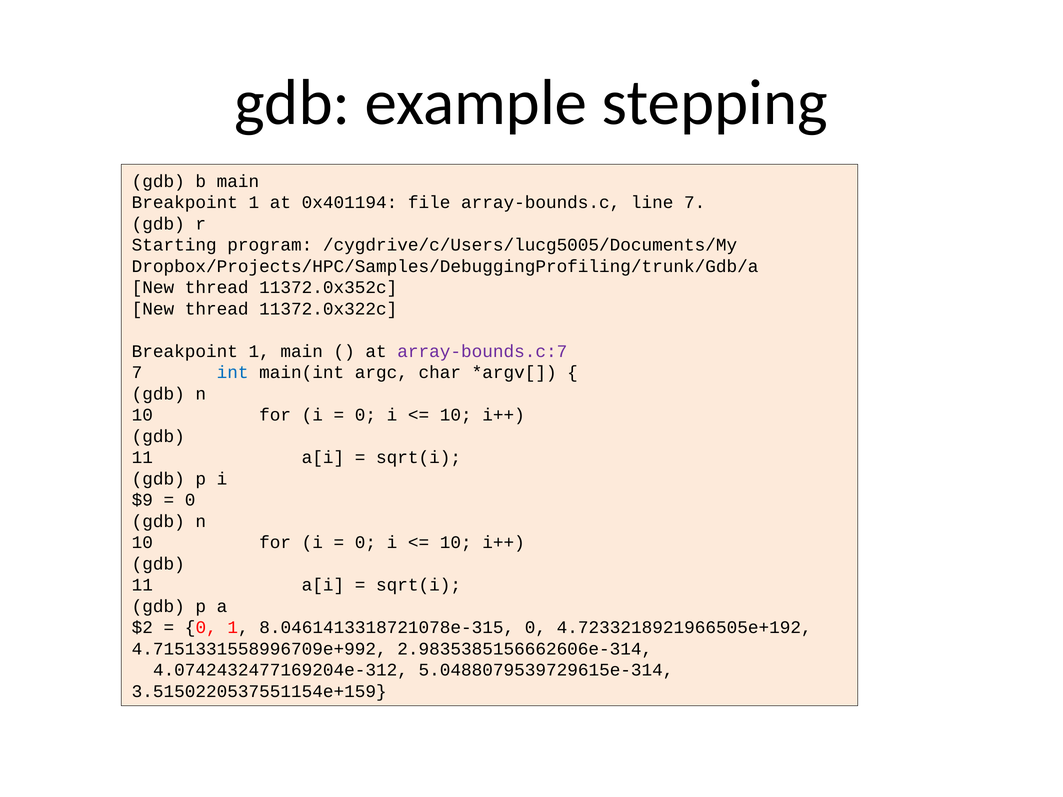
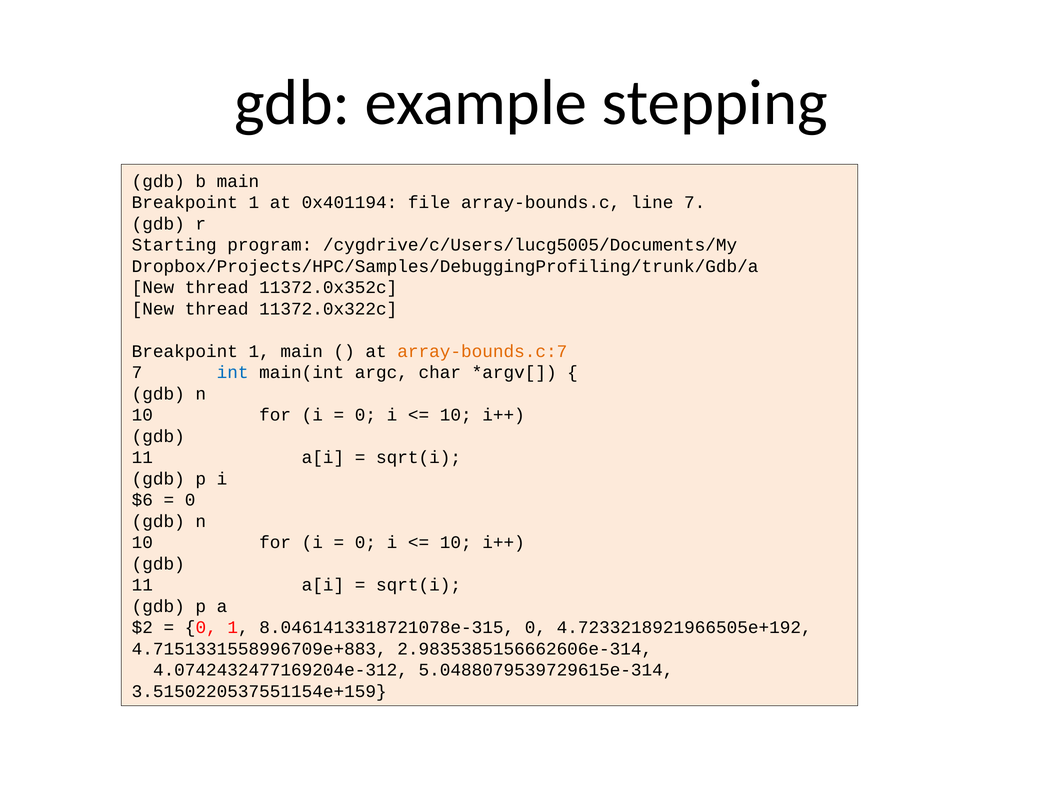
array-bounds.c:7 colour: purple -> orange
$9: $9 -> $6
4.7151331558996709e+992: 4.7151331558996709e+992 -> 4.7151331558996709e+883
